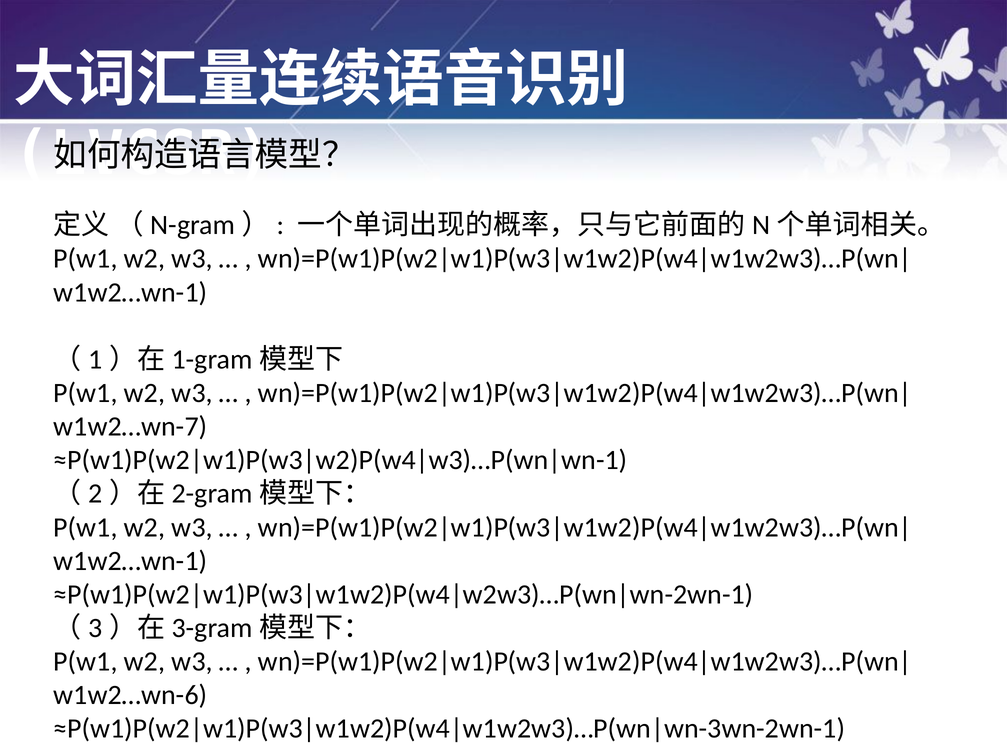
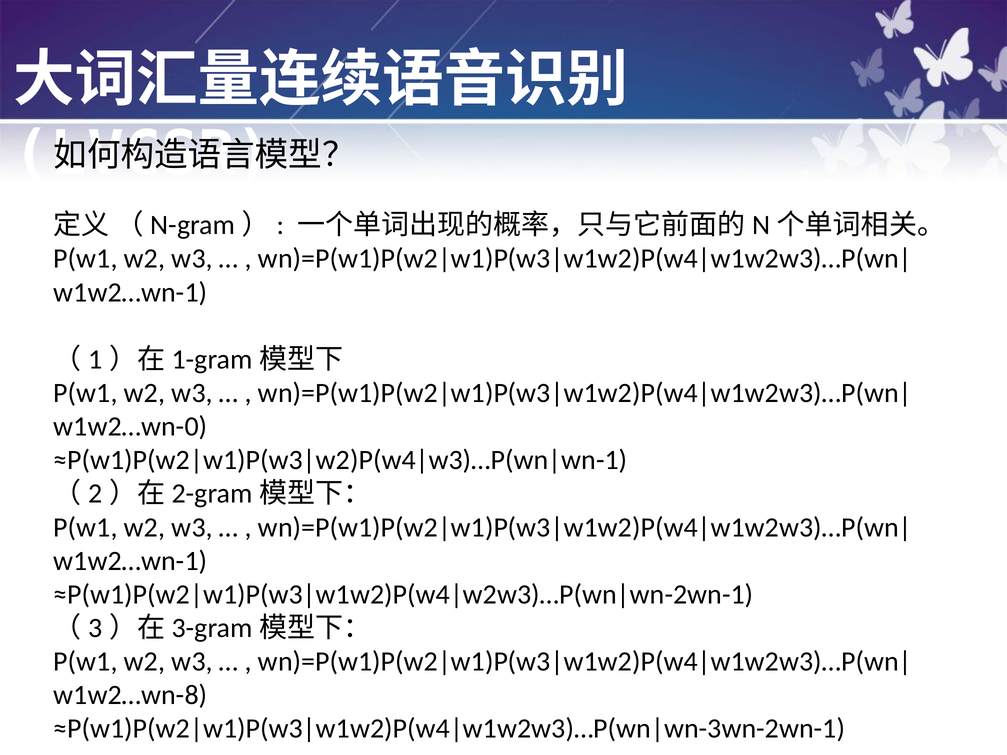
w1w2…wn-7: w1w2…wn-7 -> w1w2…wn-0
w1w2…wn-6: w1w2…wn-6 -> w1w2…wn-8
